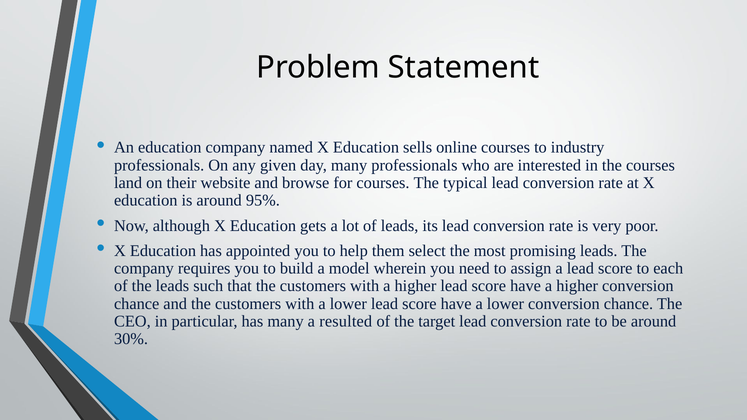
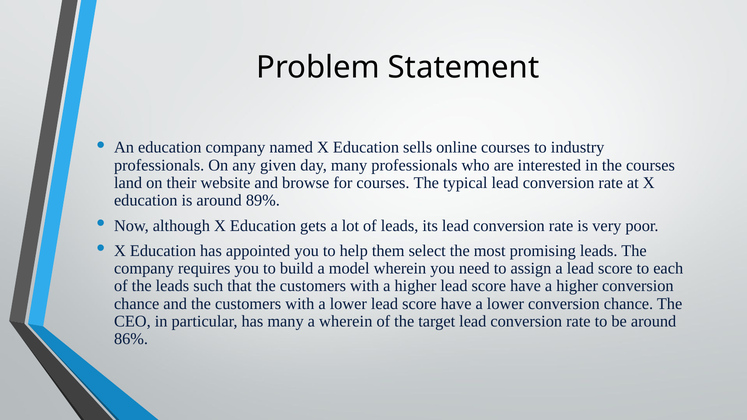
95%: 95% -> 89%
a resulted: resulted -> wherein
30%: 30% -> 86%
